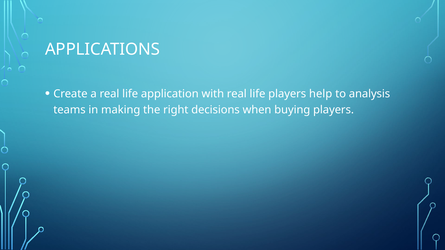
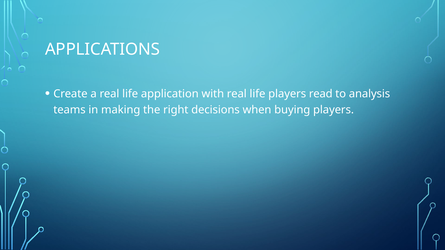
help: help -> read
